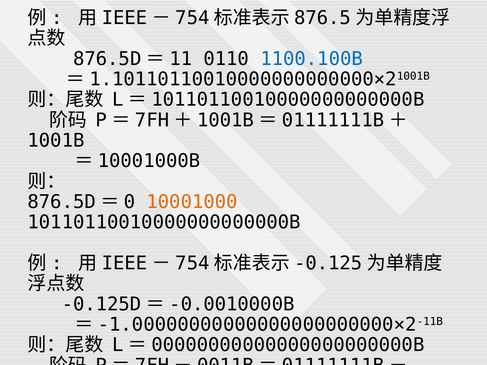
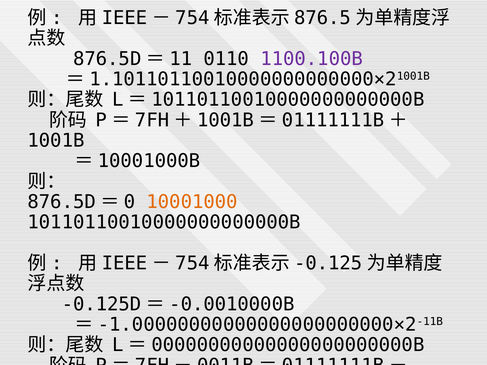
1100.100B colour: blue -> purple
